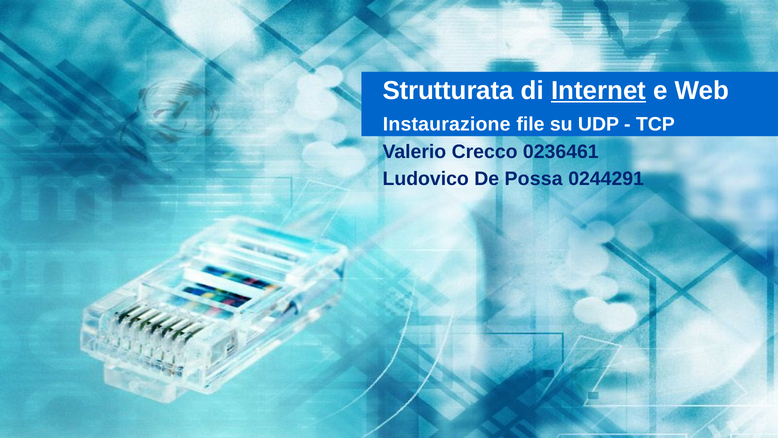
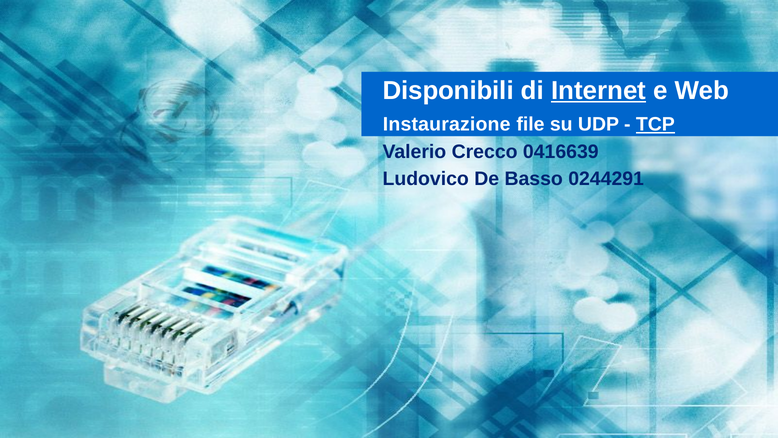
Strutturata: Strutturata -> Disponibili
TCP underline: none -> present
0236461: 0236461 -> 0416639
Possa: Possa -> Basso
